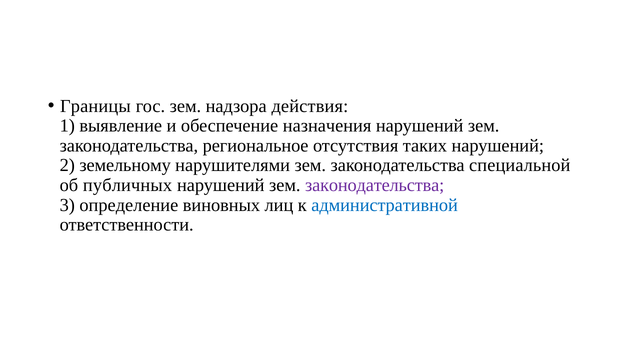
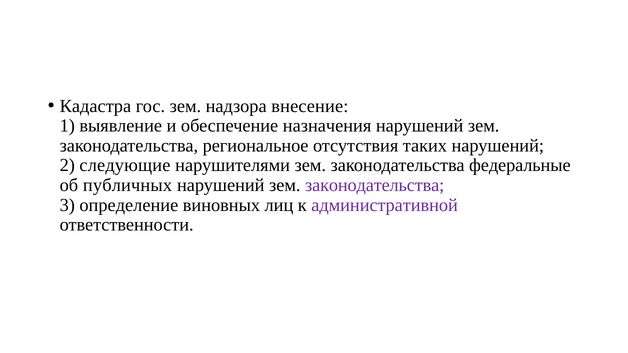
Границы: Границы -> Кадастра
действия: действия -> внесение
земельному: земельному -> следующие
специальной: специальной -> федеральные
административной colour: blue -> purple
